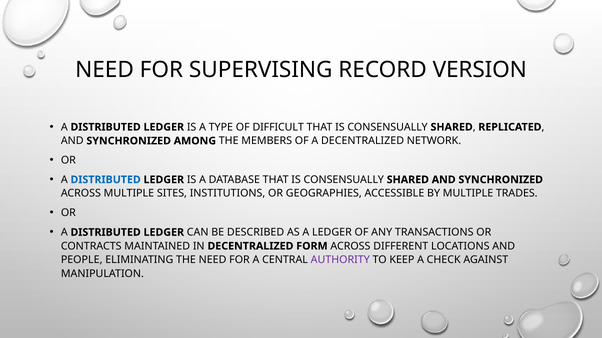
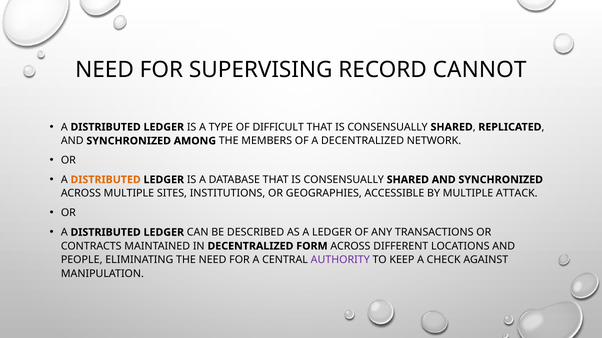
VERSION: VERSION -> CANNOT
DISTRIBUTED at (106, 180) colour: blue -> orange
TRADES: TRADES -> ATTACK
